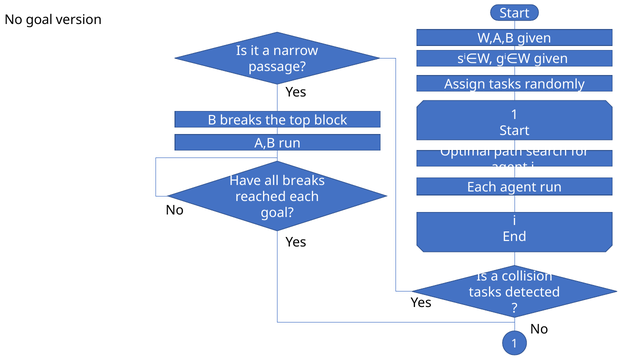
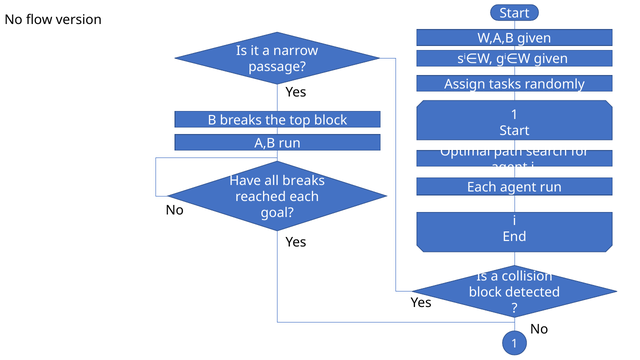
No goal: goal -> flow
tasks at (485, 292): tasks -> block
